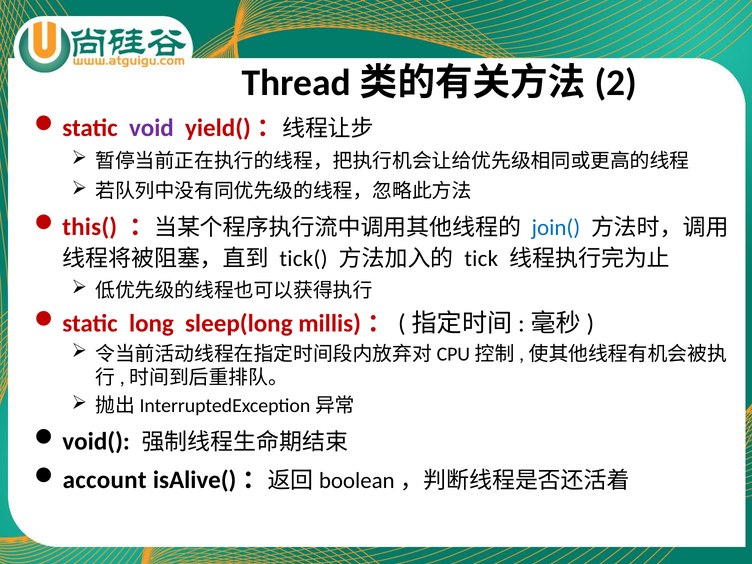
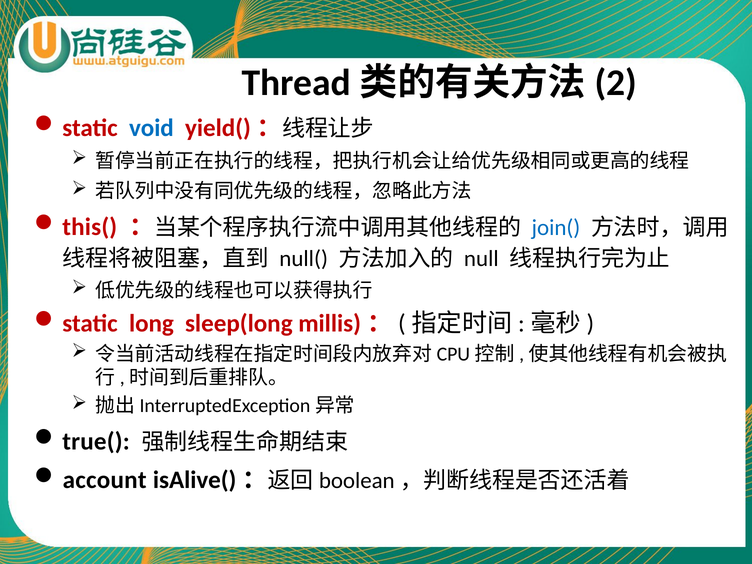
void colour: purple -> blue
tick(: tick( -> null(
tick: tick -> null
void(: void( -> true(
